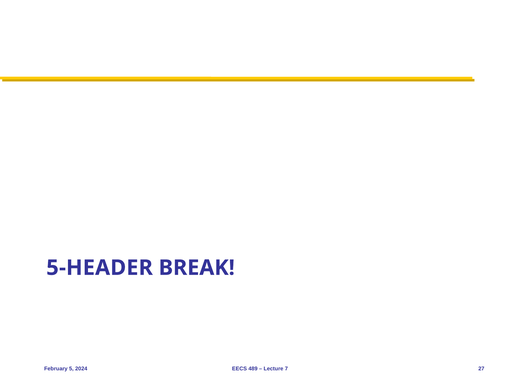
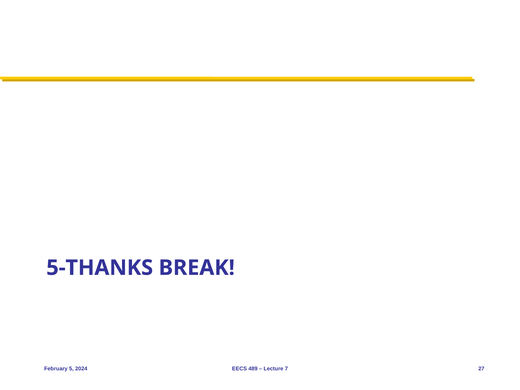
5-HEADER: 5-HEADER -> 5-THANKS
